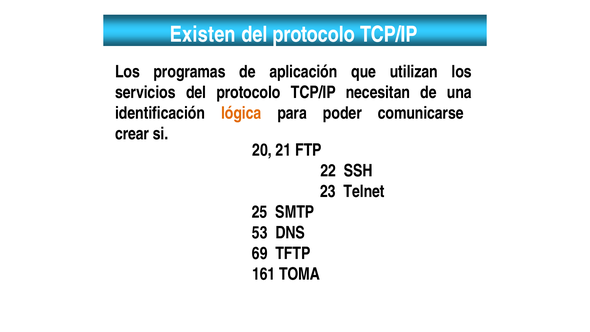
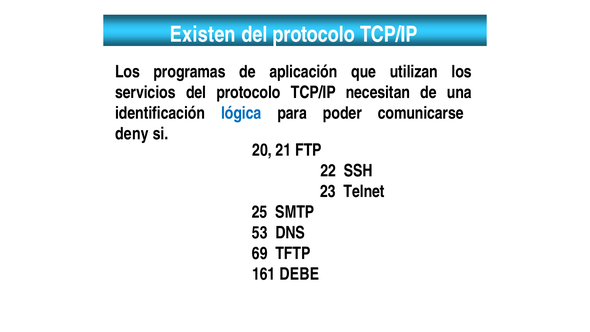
lógica colour: orange -> blue
crear: crear -> deny
TOMA: TOMA -> DEBE
